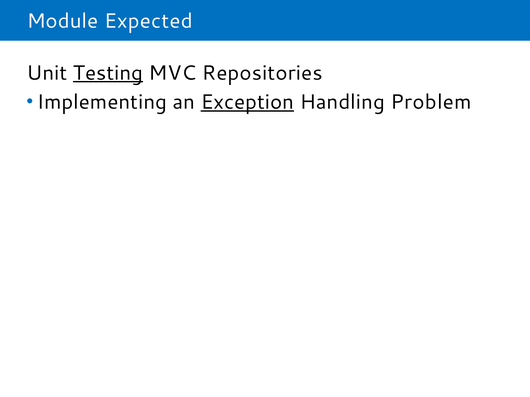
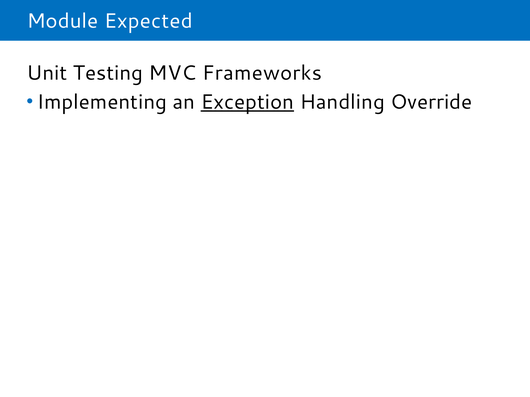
Testing underline: present -> none
Repositories: Repositories -> Frameworks
Problem: Problem -> Override
